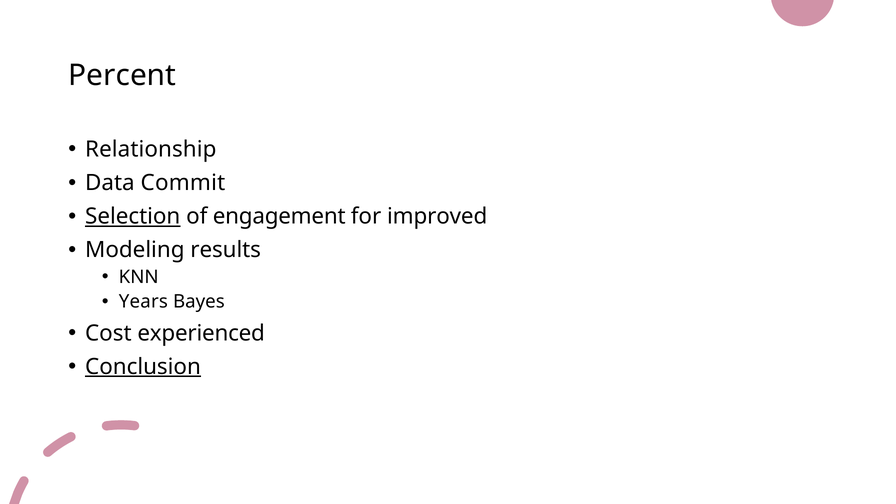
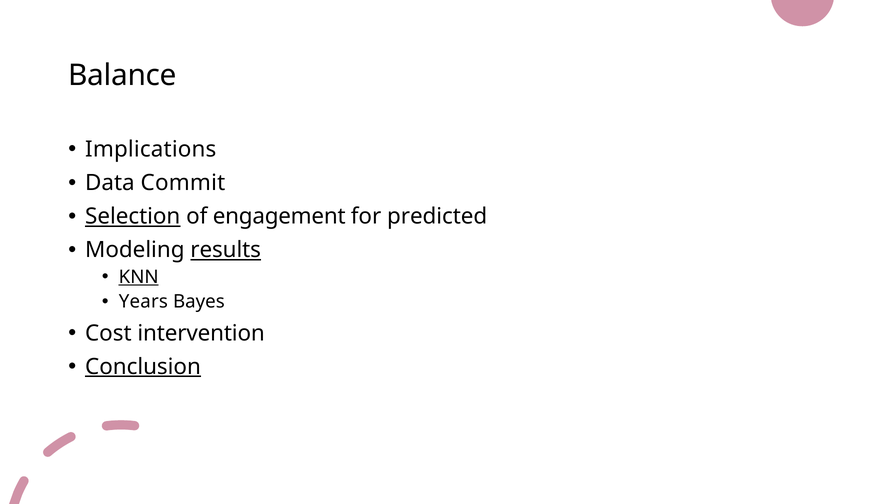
Percent: Percent -> Balance
Relationship: Relationship -> Implications
improved: improved -> predicted
results underline: none -> present
KNN underline: none -> present
experienced: experienced -> intervention
